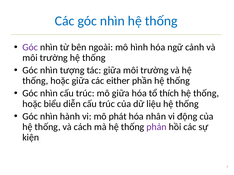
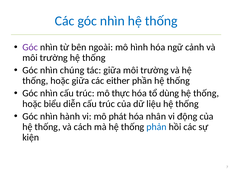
tượng: tượng -> chúng
mô giữa: giữa -> thực
thích: thích -> dùng
phản colour: purple -> blue
